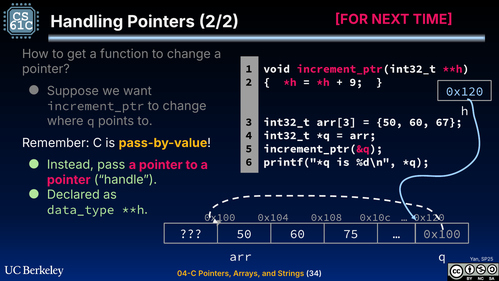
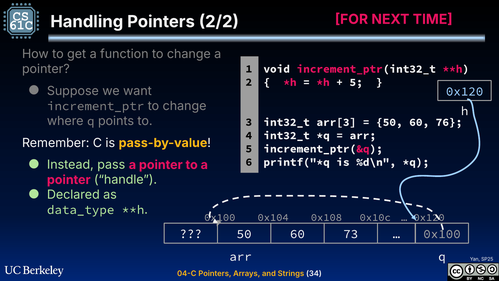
9 at (356, 82): 9 -> 5
67: 67 -> 76
75: 75 -> 73
